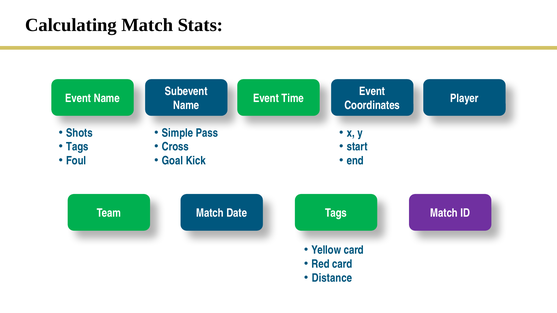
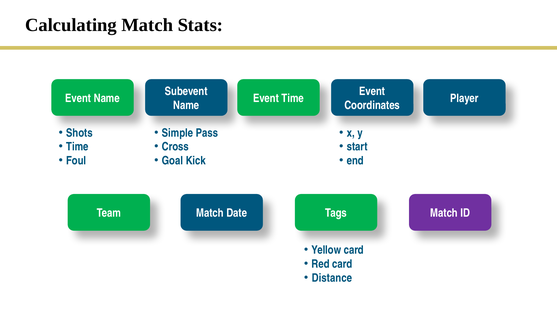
Tags at (77, 147): Tags -> Time
